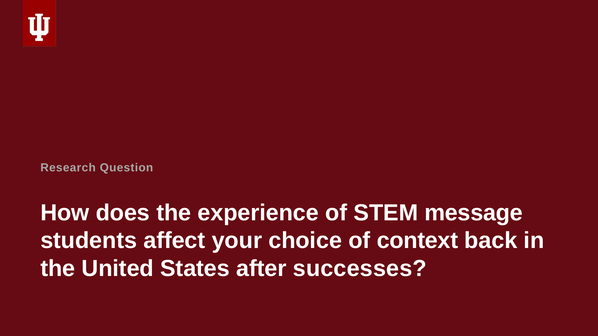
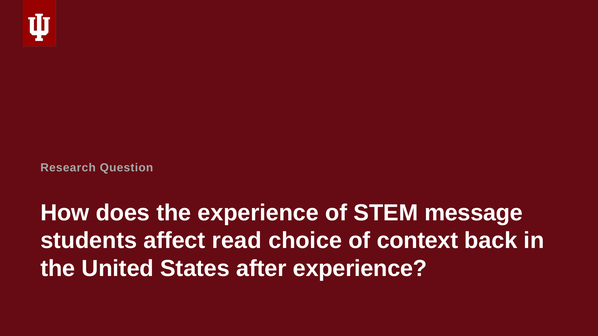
your: your -> read
after successes: successes -> experience
